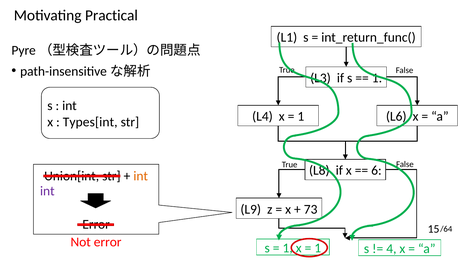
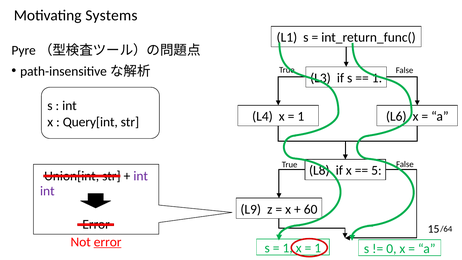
Practical: Practical -> Systems
Types[int: Types[int -> Query[int
6: 6 -> 5
int at (141, 176) colour: orange -> purple
73: 73 -> 60
error at (108, 242) underline: none -> present
4: 4 -> 0
